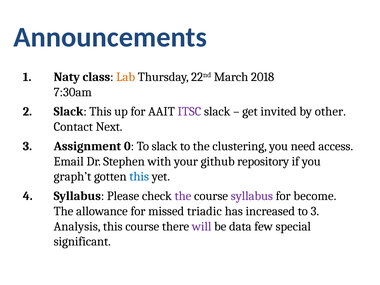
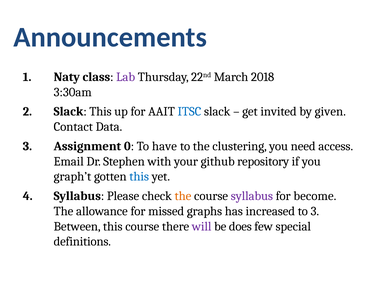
Lab colour: orange -> purple
7:30am: 7:30am -> 3:30am
ITSC colour: purple -> blue
other: other -> given
Next: Next -> Data
To slack: slack -> have
the at (183, 196) colour: purple -> orange
triadic: triadic -> graphs
Analysis: Analysis -> Between
data: data -> does
significant: significant -> definitions
